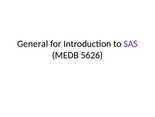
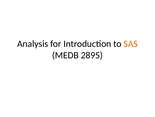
General: General -> Analysis
SAS colour: purple -> orange
5626: 5626 -> 2895
